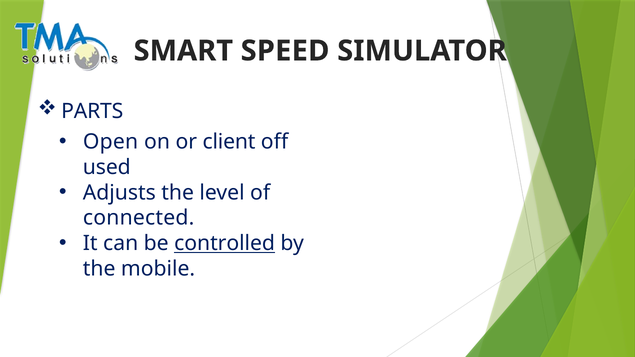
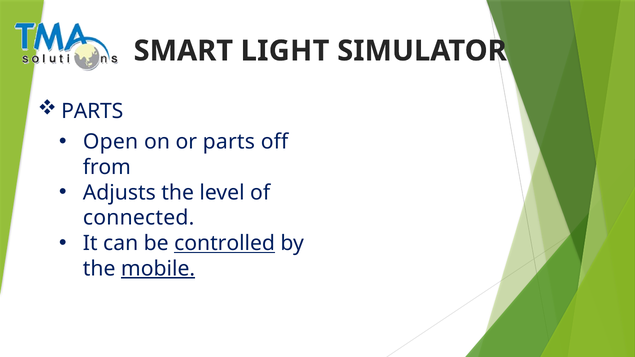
SPEED: SPEED -> LIGHT
or client: client -> parts
used: used -> from
mobile underline: none -> present
